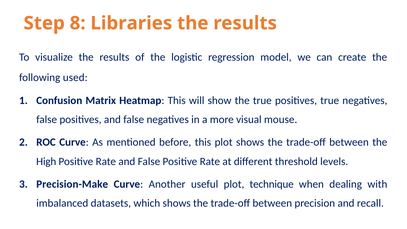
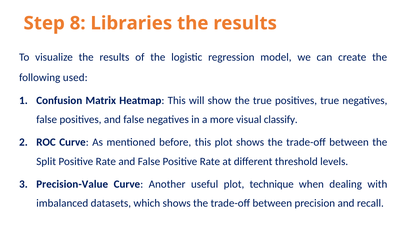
mouse: mouse -> classify
High: High -> Split
Precision-Make: Precision-Make -> Precision-Value
